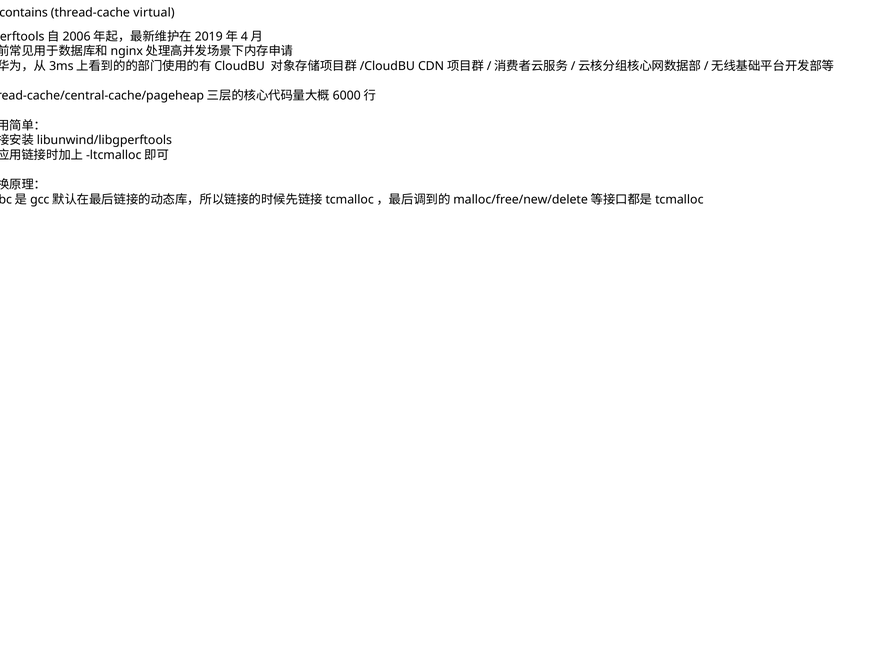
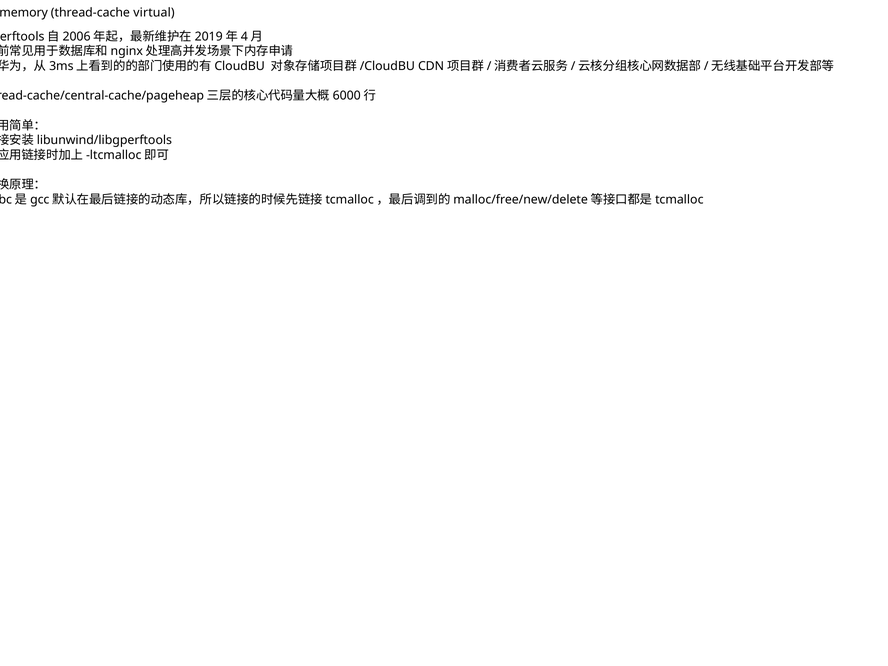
contains: contains -> memory
